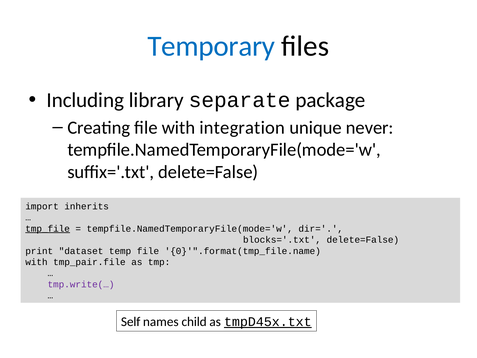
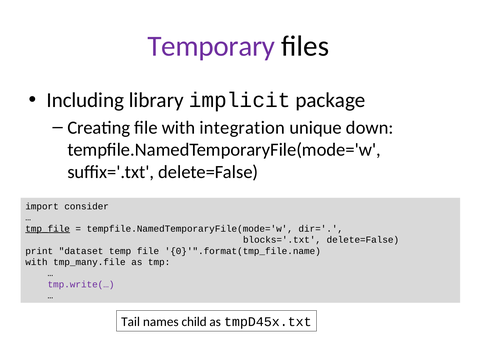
Temporary colour: blue -> purple
separate: separate -> implicit
never: never -> down
inherits: inherits -> consider
tmp_pair.file: tmp_pair.file -> tmp_many.file
Self: Self -> Tail
tmpD45x.txt underline: present -> none
